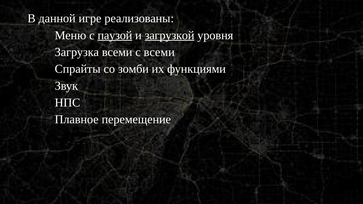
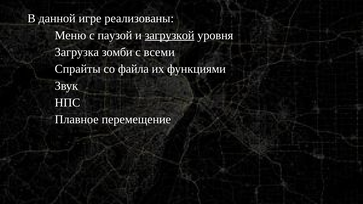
паузой underline: present -> none
Загрузка всеми: всеми -> зомби
зомби: зомби -> файла
